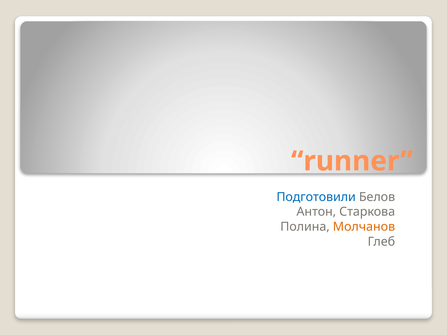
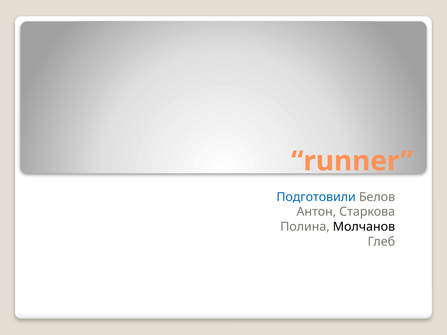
Молчанов colour: orange -> black
